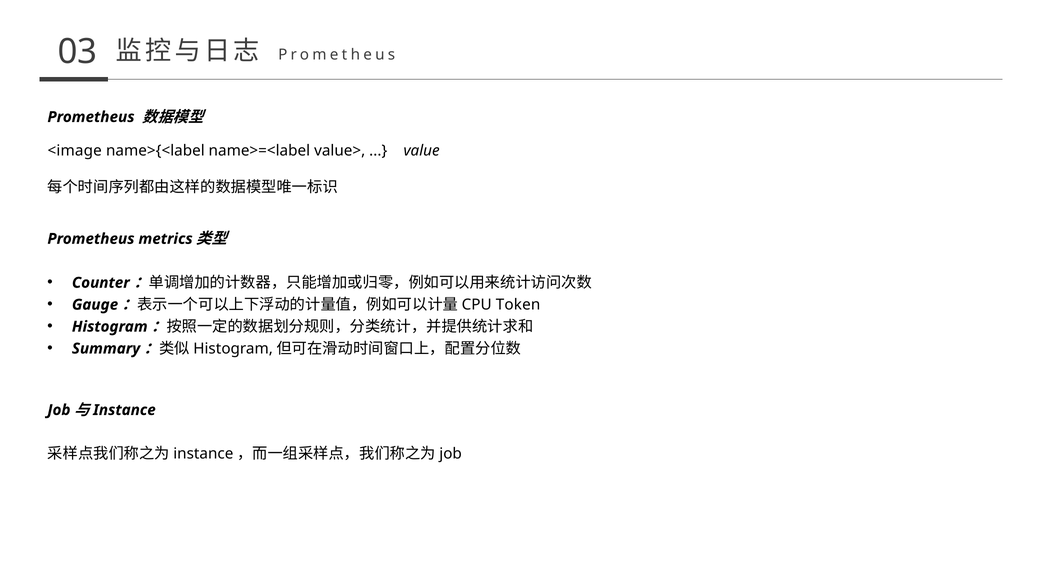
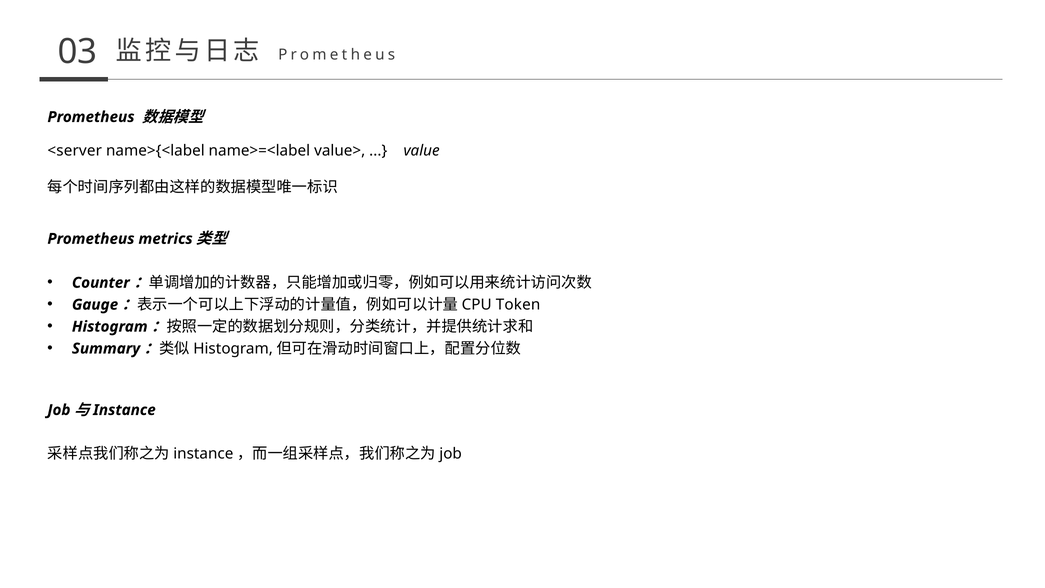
<image: <image -> <server
